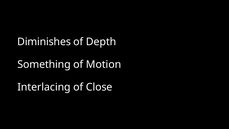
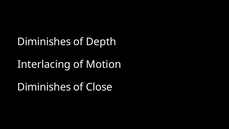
Something: Something -> Interlacing
Interlacing at (44, 87): Interlacing -> Diminishes
